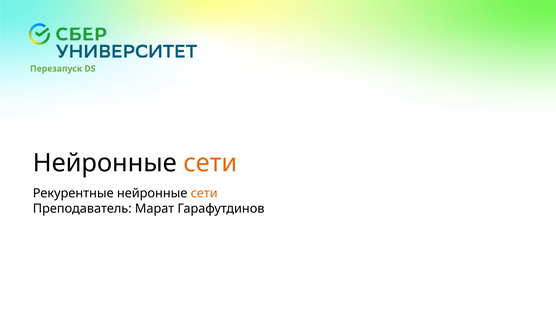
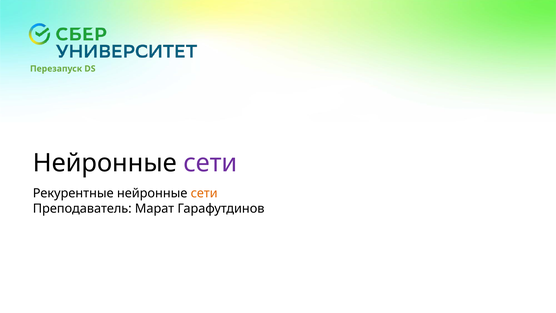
сети at (210, 163) colour: orange -> purple
